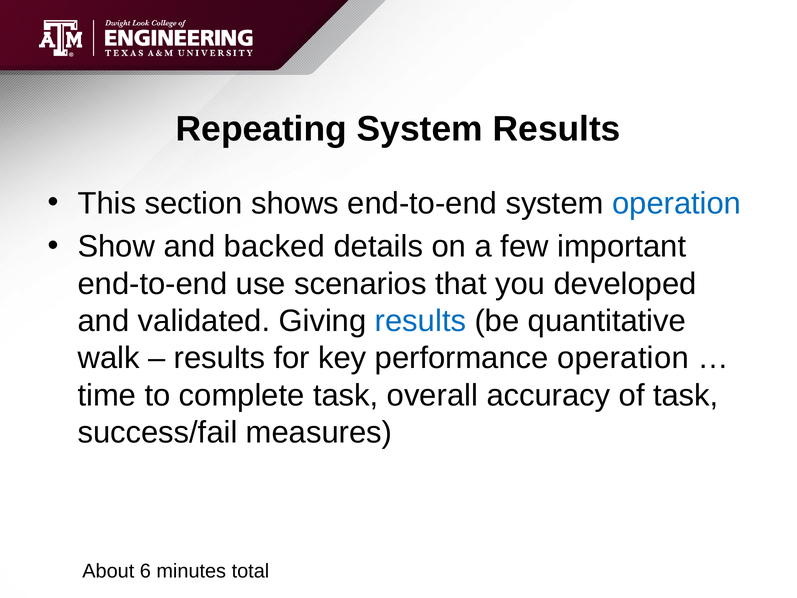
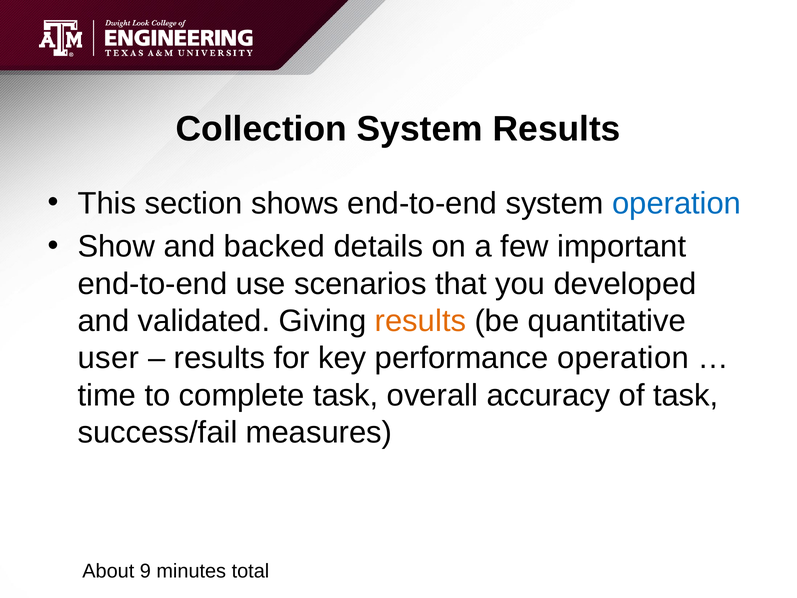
Repeating: Repeating -> Collection
results at (421, 321) colour: blue -> orange
walk: walk -> user
6: 6 -> 9
